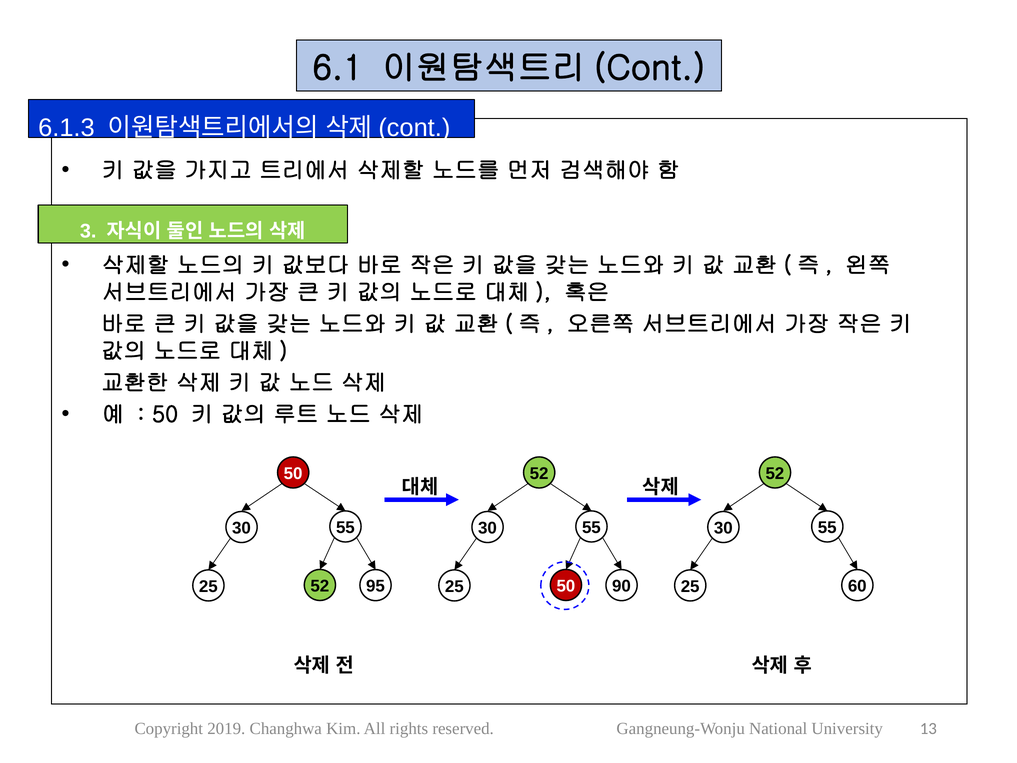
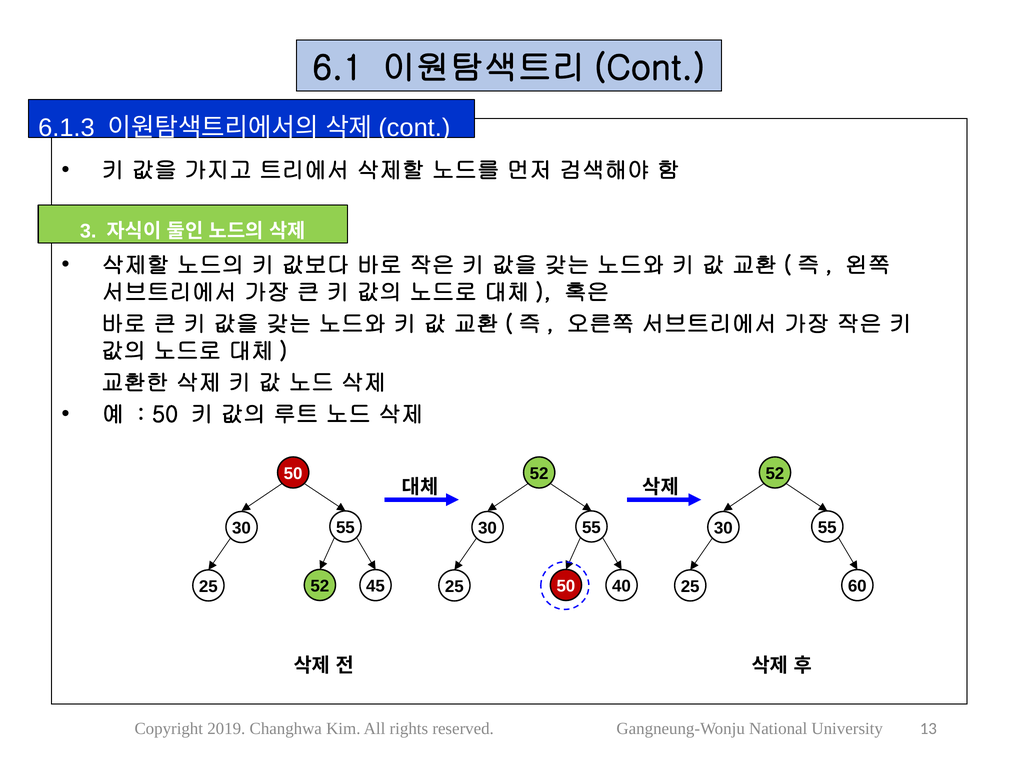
95: 95 -> 45
90: 90 -> 40
